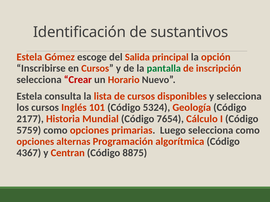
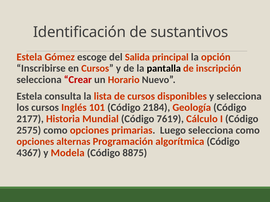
pantalla colour: green -> black
5324: 5324 -> 2184
7654: 7654 -> 7619
5759: 5759 -> 2575
Centran: Centran -> Modela
